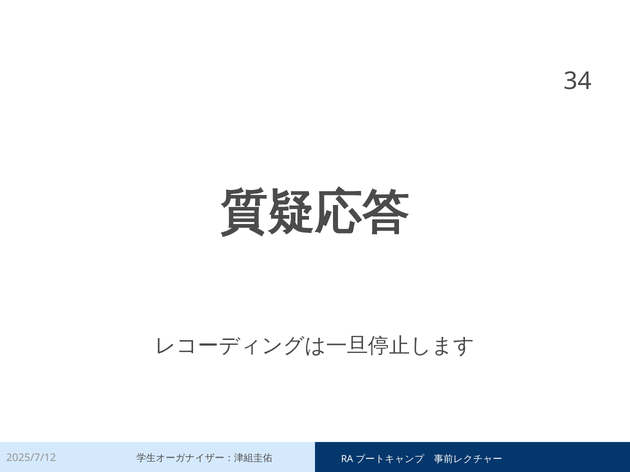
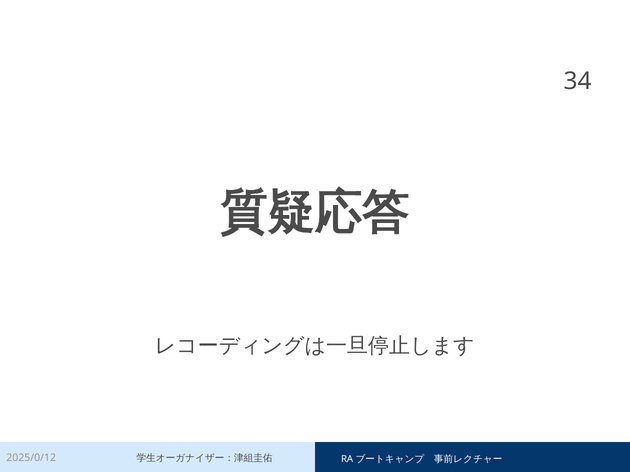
2025/7/12: 2025/7/12 -> 2025/0/12
